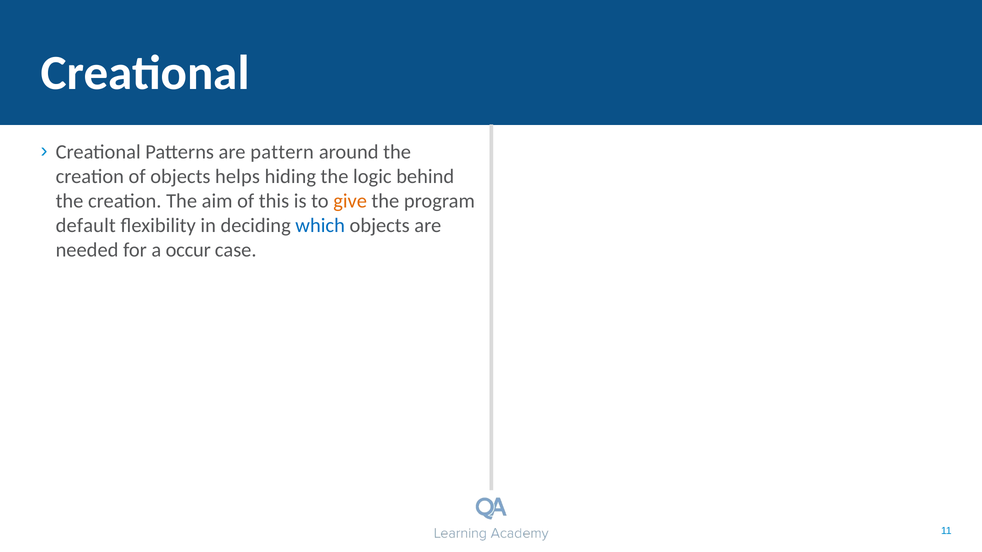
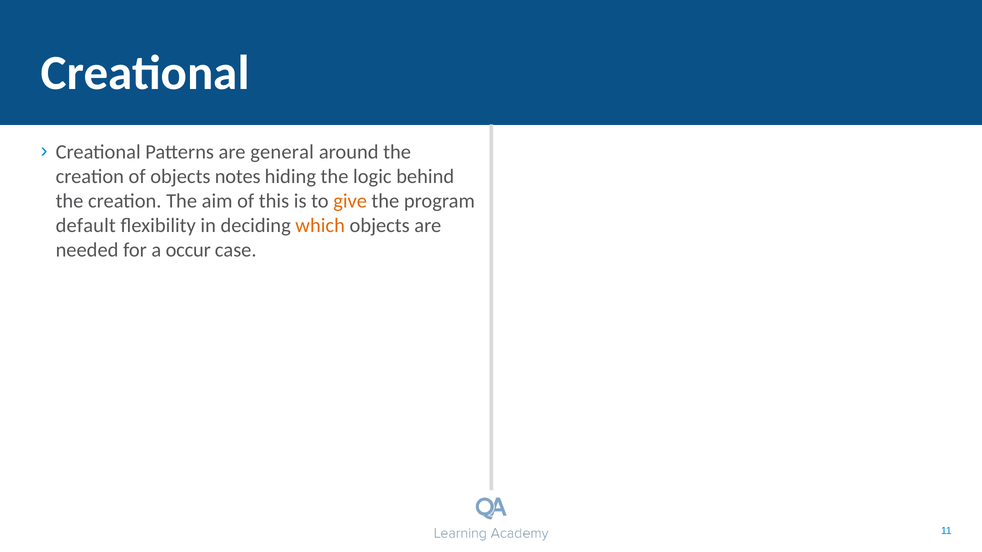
pattern: pattern -> general
helps: helps -> notes
which colour: blue -> orange
